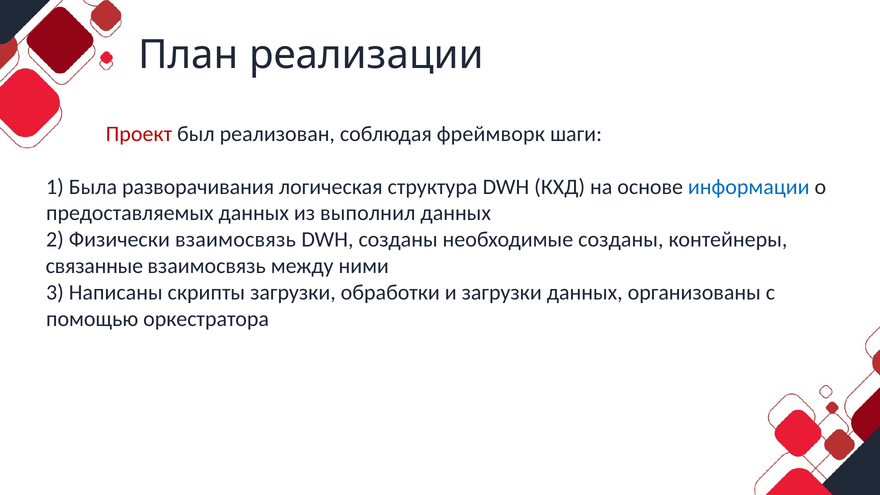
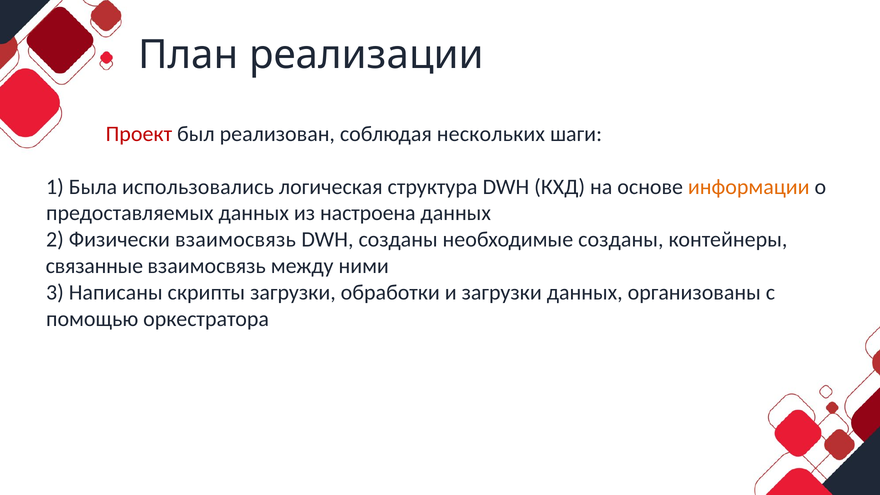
фреймворк: фреймворк -> нескольких
разворачивания: разворачивания -> использовались
информации colour: blue -> orange
выполнил: выполнил -> настроена
